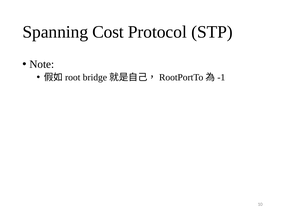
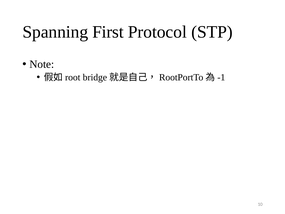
Cost: Cost -> First
